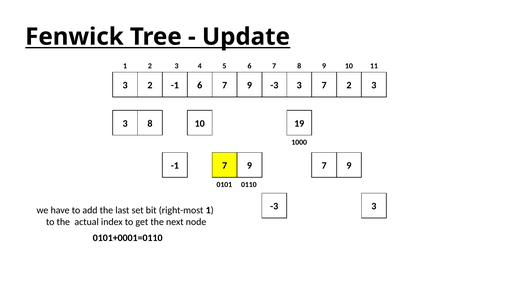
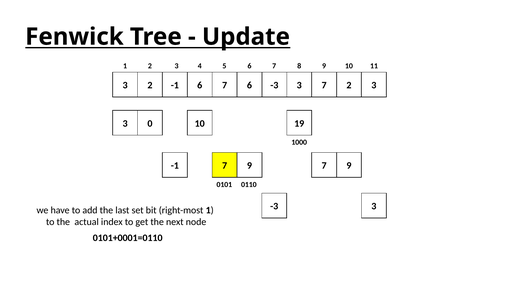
6 7 9: 9 -> 6
3 8: 8 -> 0
